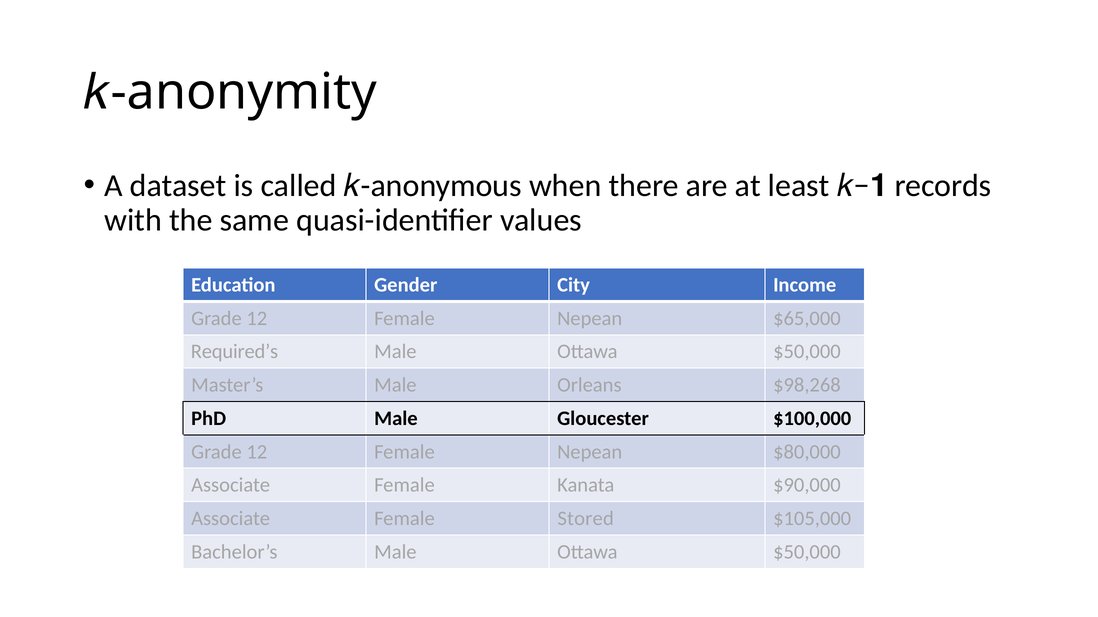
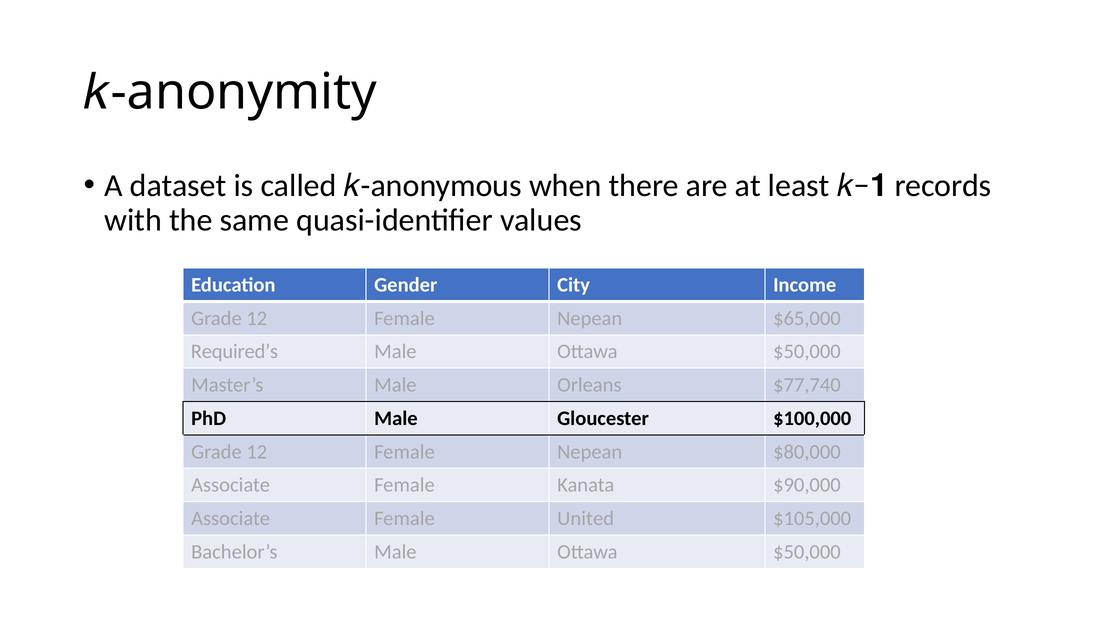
$98,268: $98,268 -> $77,740
Stored: Stored -> United
